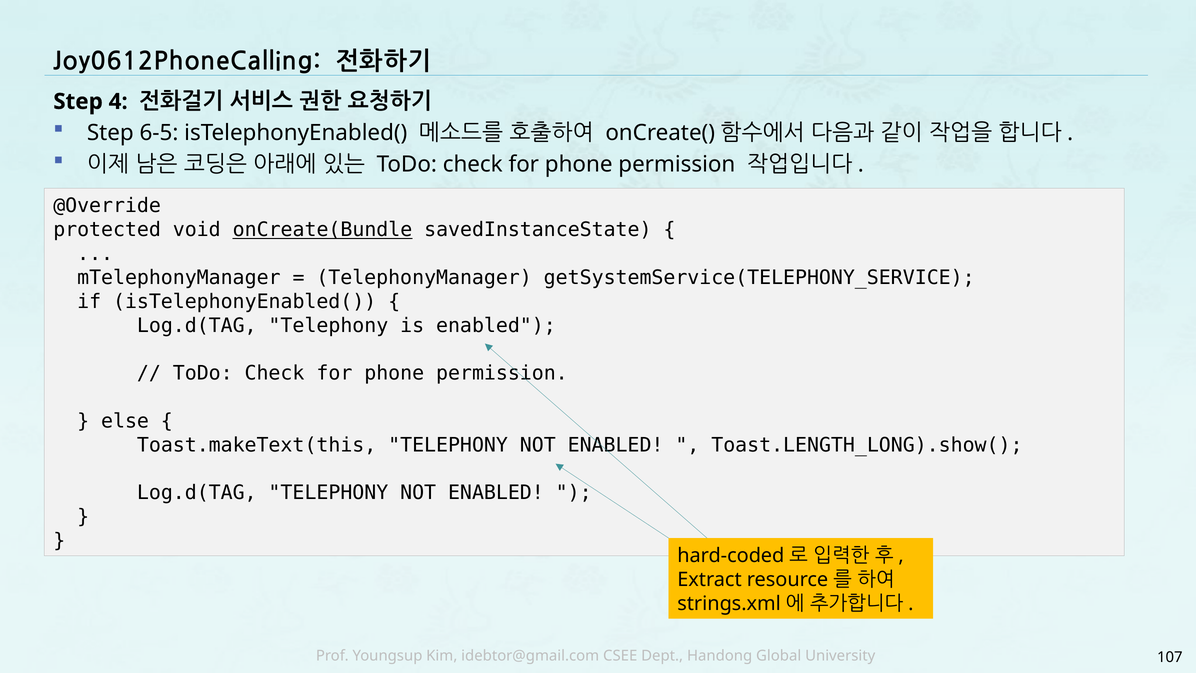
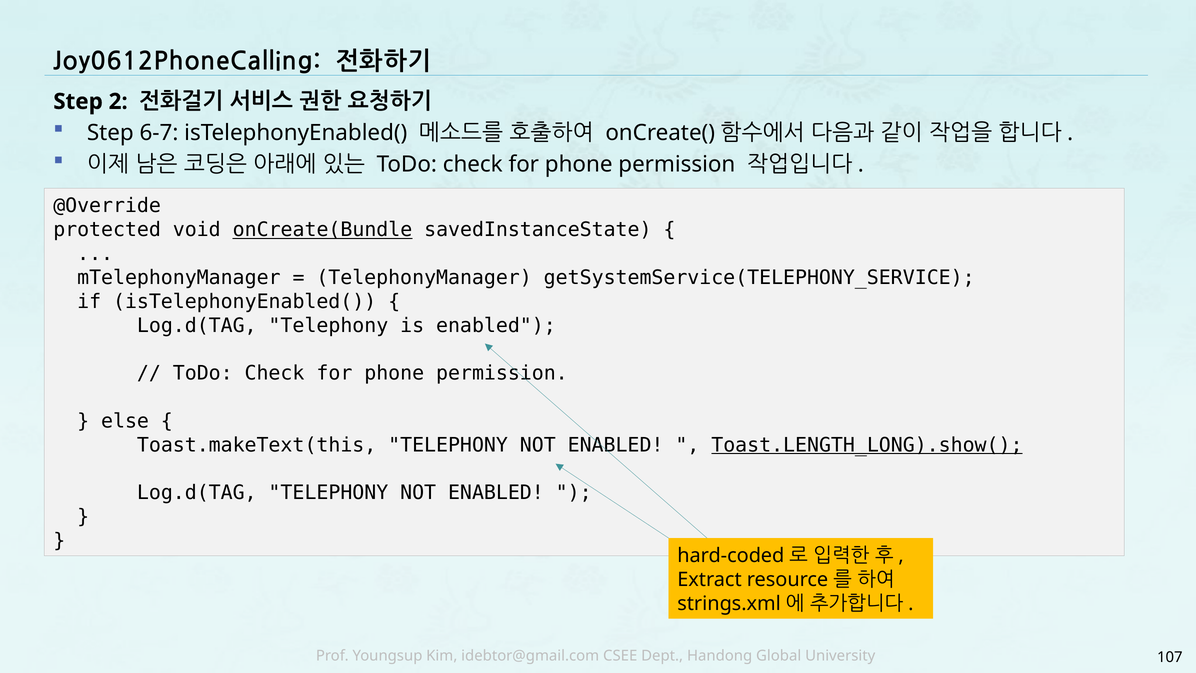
4: 4 -> 2
6-5: 6-5 -> 6-7
Toast.LENGTH_LONG).show( underline: none -> present
